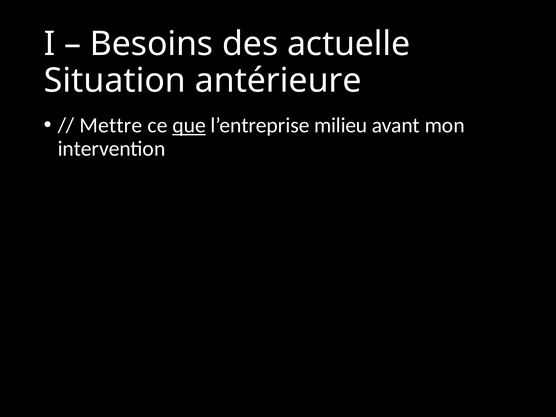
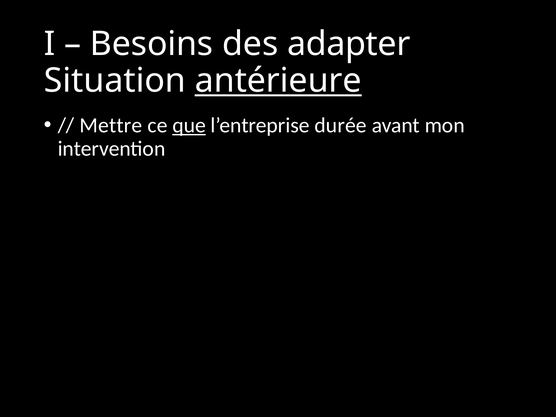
actuelle: actuelle -> adapter
antérieure underline: none -> present
milieu: milieu -> durée
